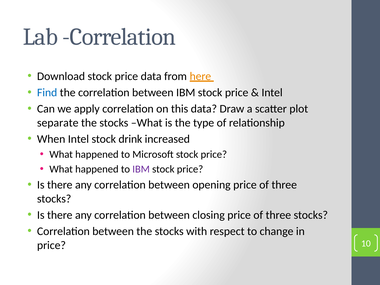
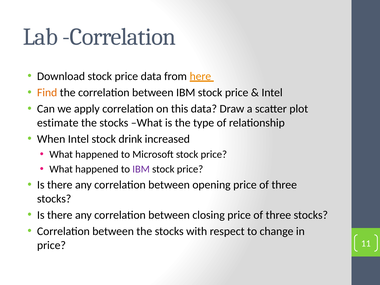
Find colour: blue -> orange
separate: separate -> estimate
10: 10 -> 11
